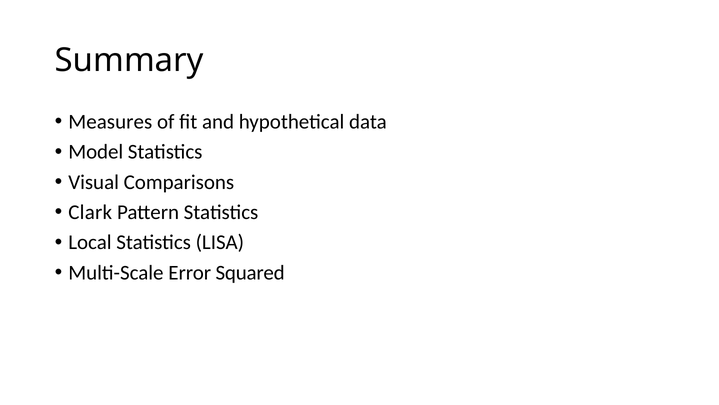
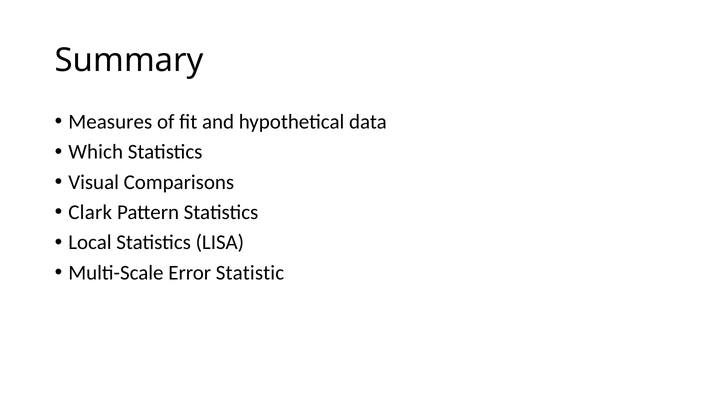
Model: Model -> Which
Squared: Squared -> Statistic
